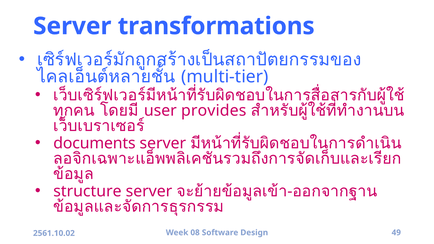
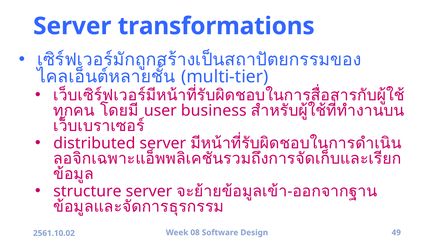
provides: provides -> business
documents: documents -> distributed
